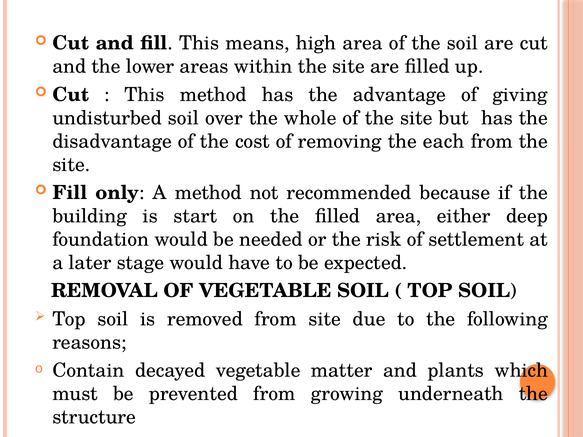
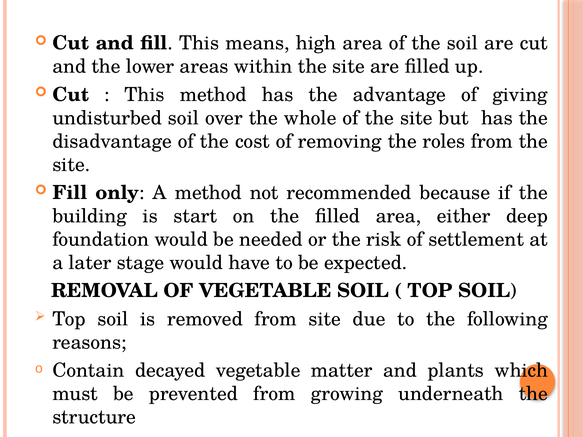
each: each -> roles
